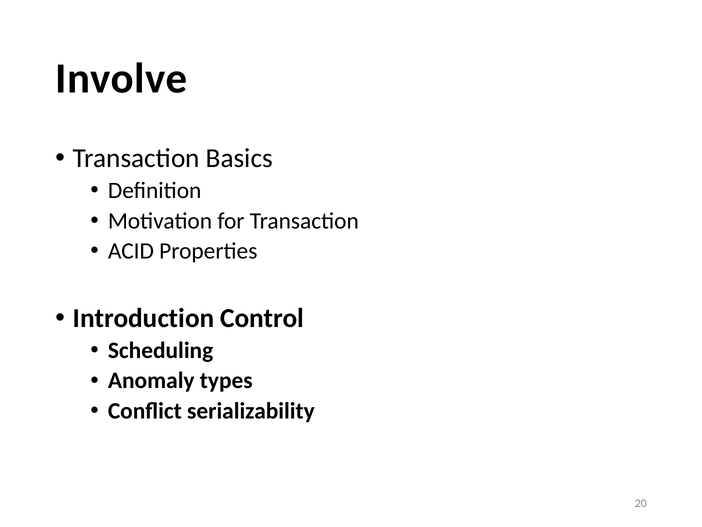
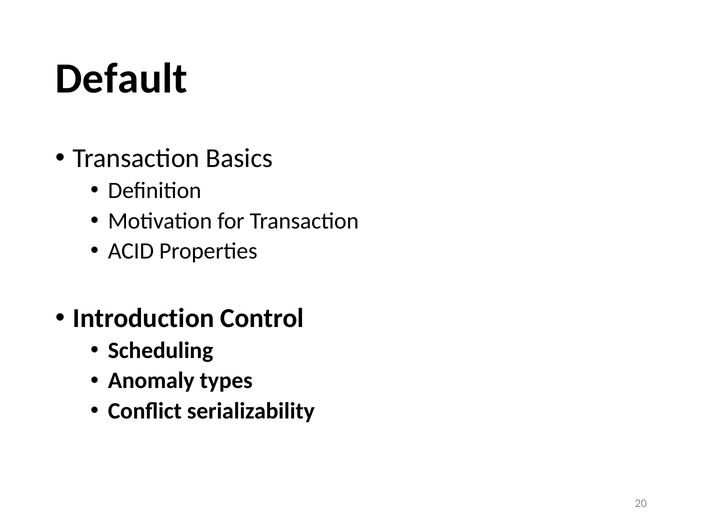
Involve: Involve -> Default
